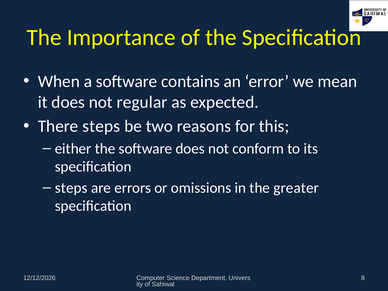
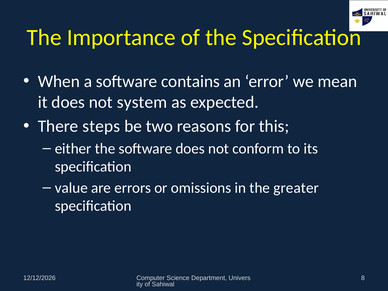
regular: regular -> system
steps at (71, 188): steps -> value
